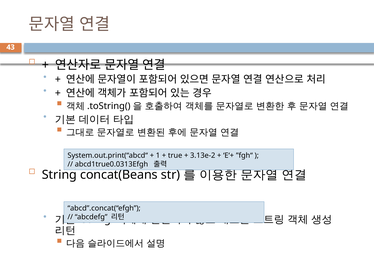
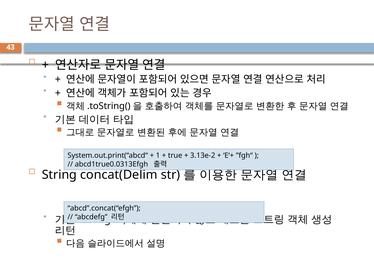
concat(Beans: concat(Beans -> concat(Delim
